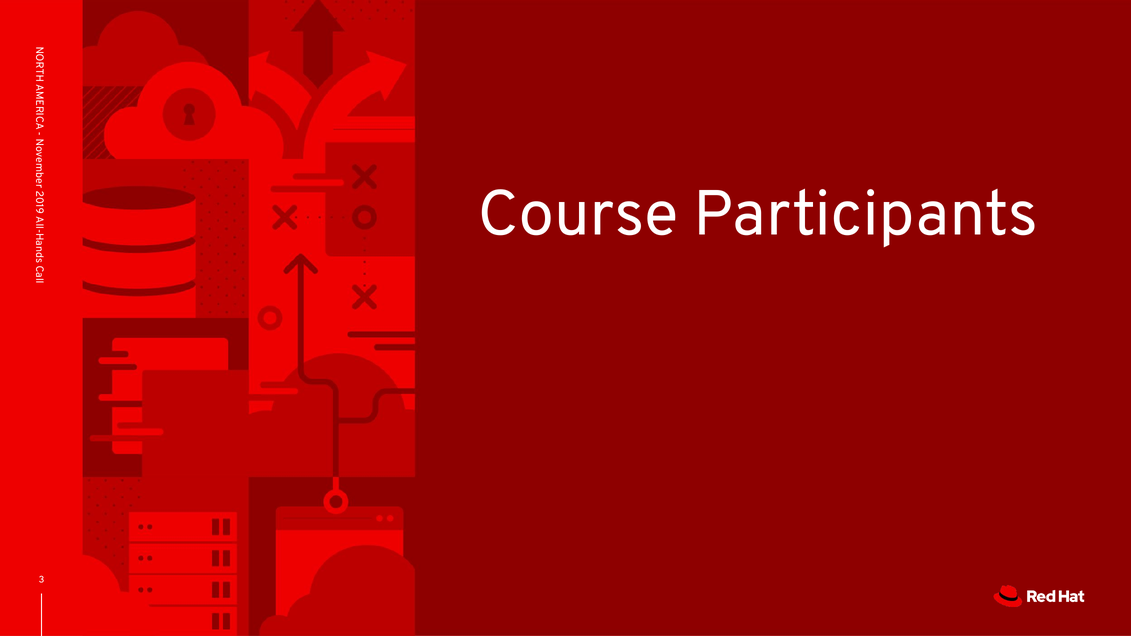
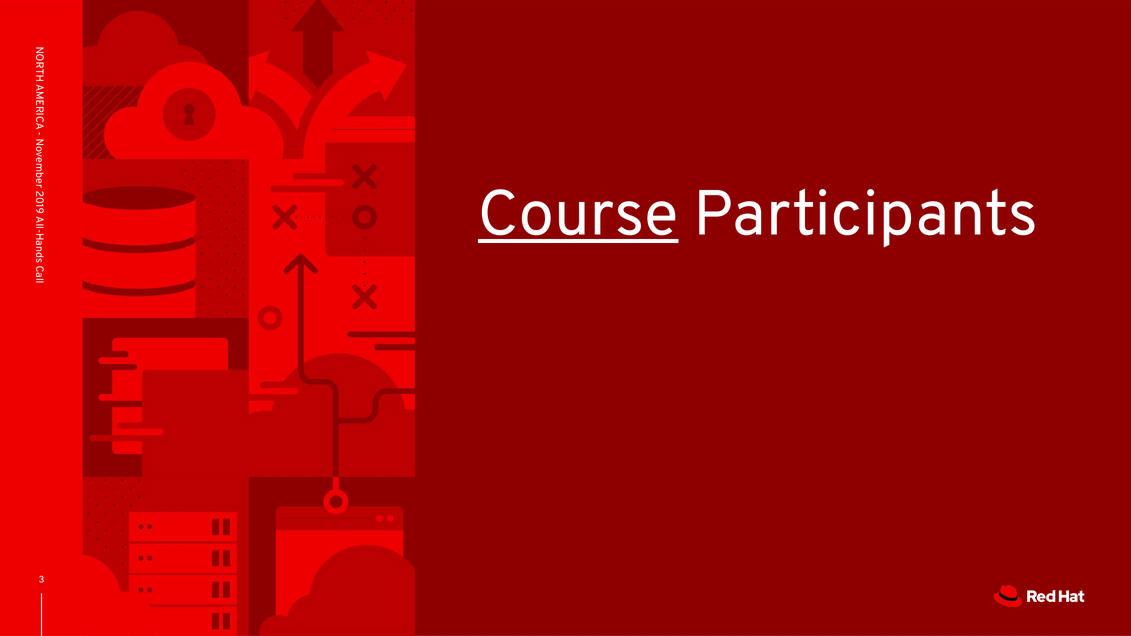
Course underline: none -> present
